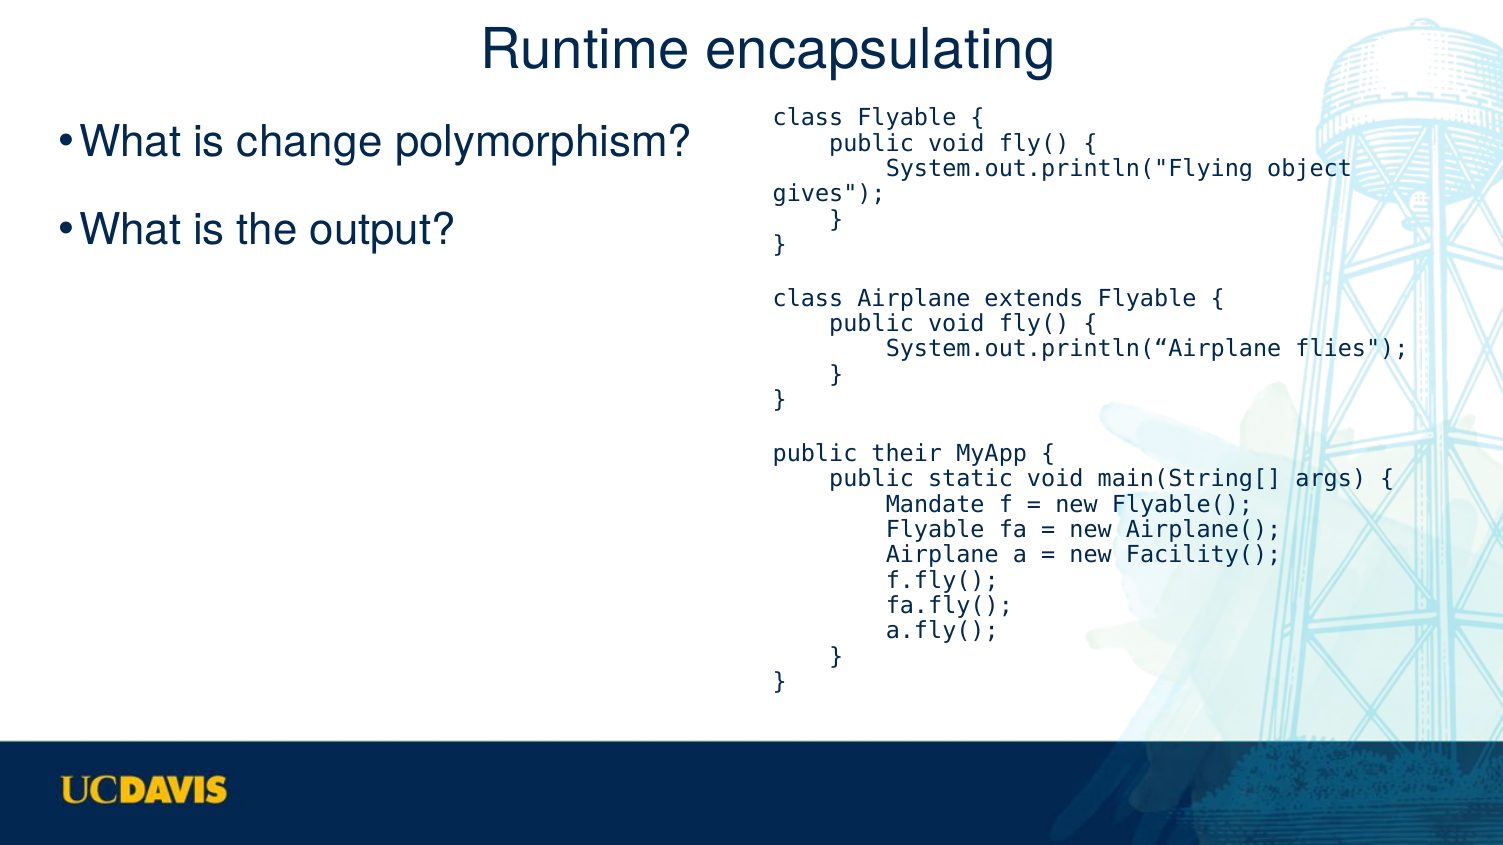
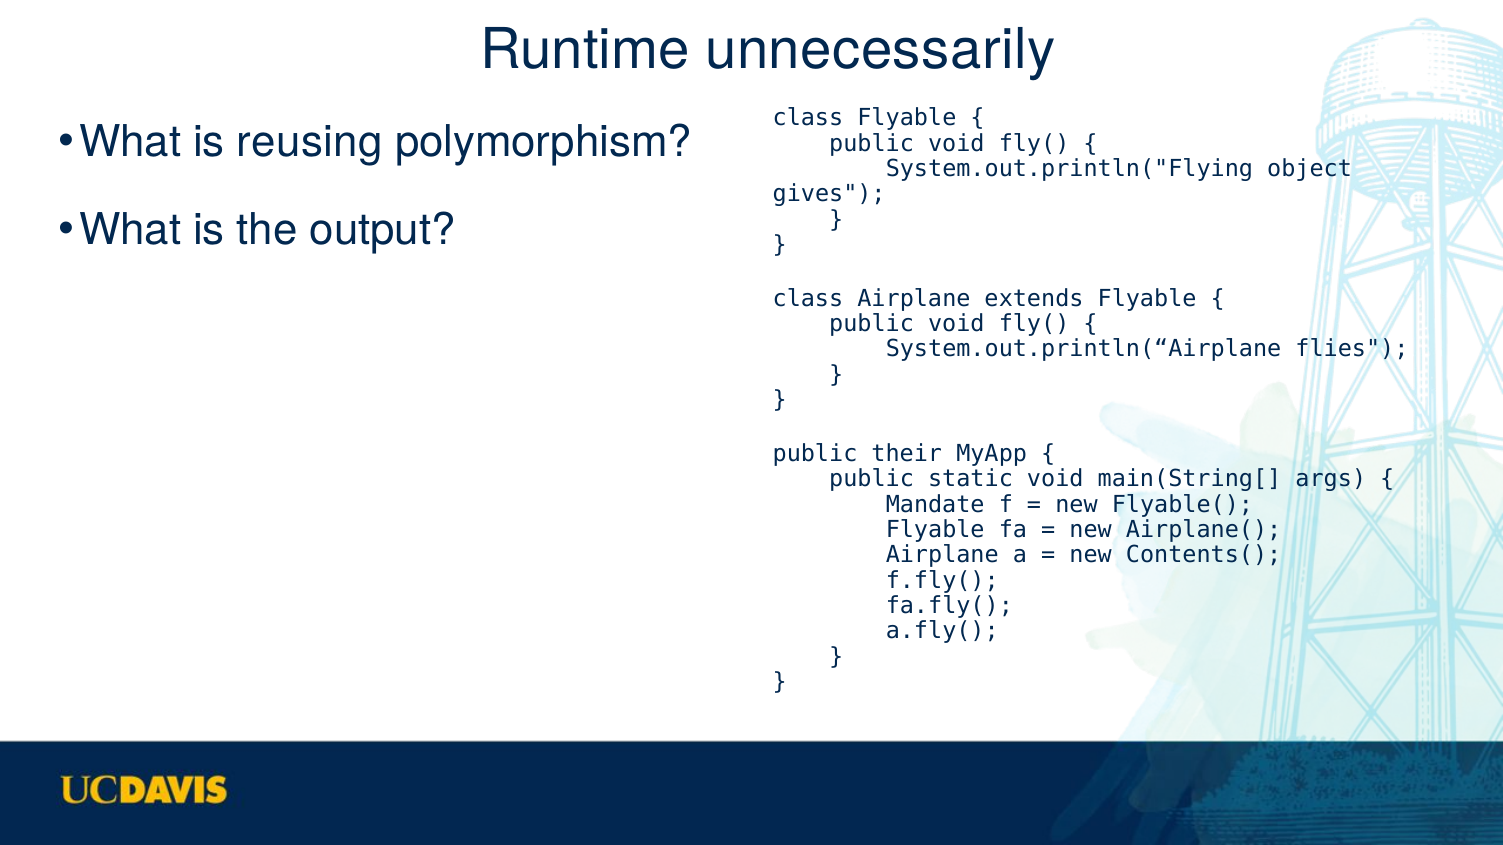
encapsulating: encapsulating -> unnecessarily
change: change -> reusing
Facility(: Facility( -> Contents(
